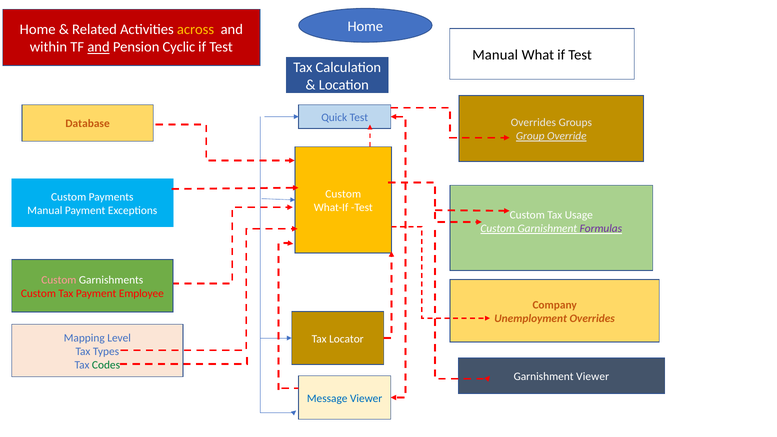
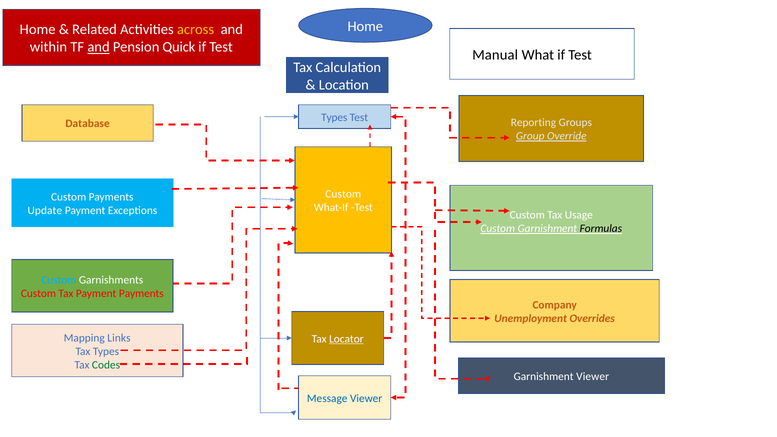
Cyclic: Cyclic -> Quick
Quick at (334, 117): Quick -> Types
Overrides at (533, 122): Overrides -> Reporting
Manual at (45, 211): Manual -> Update
Formulas colour: purple -> black
Custom at (59, 280) colour: pink -> light blue
Payment Employee: Employee -> Payments
Level: Level -> Links
Locator underline: none -> present
